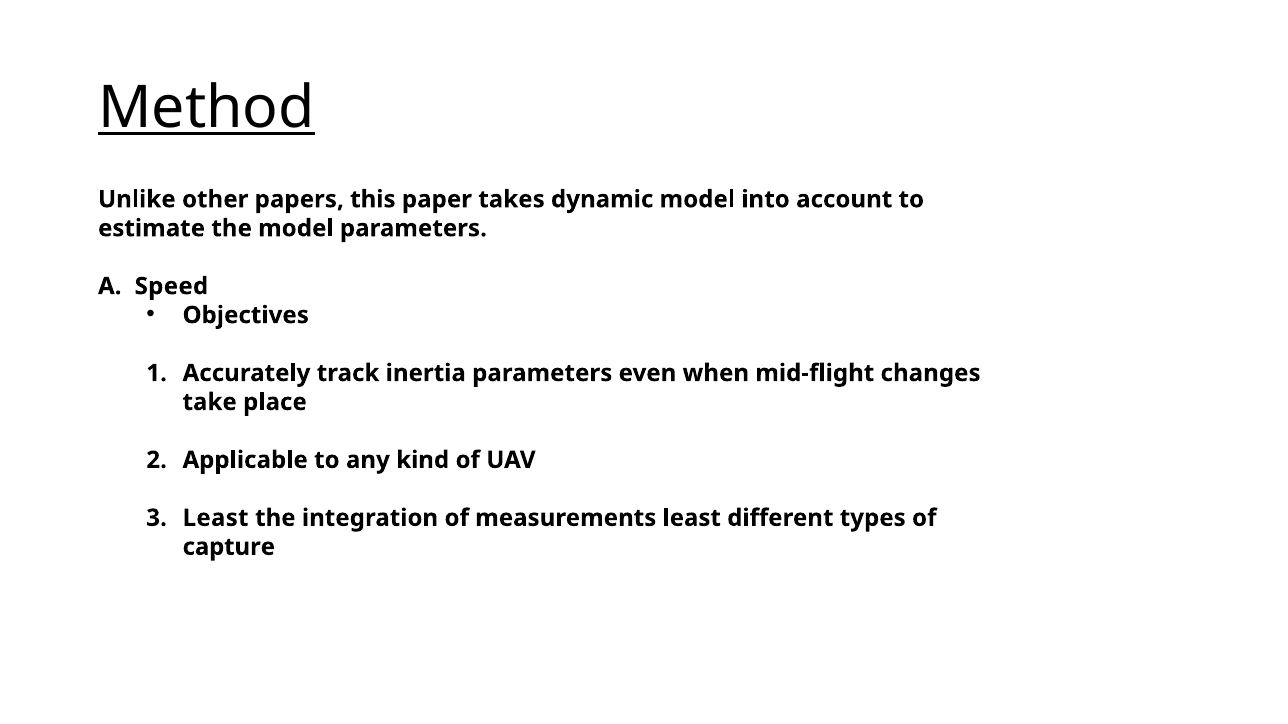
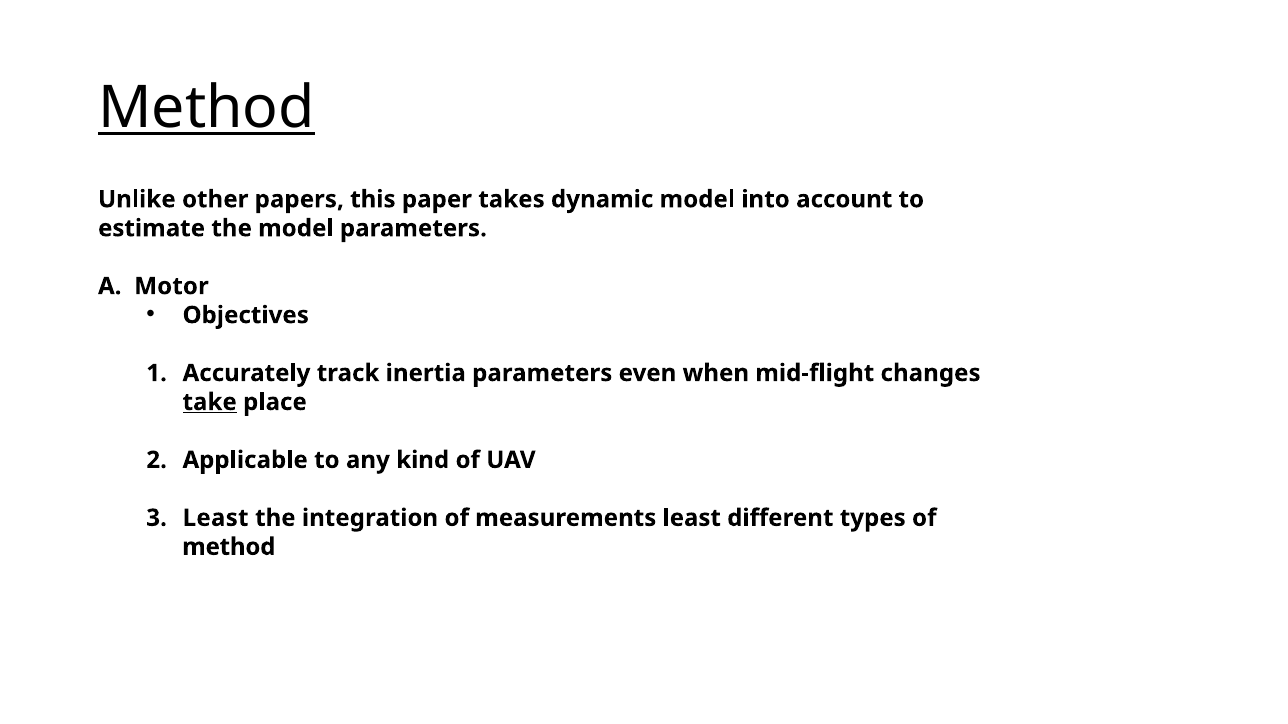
Speed: Speed -> Motor
take underline: none -> present
capture at (229, 547): capture -> method
